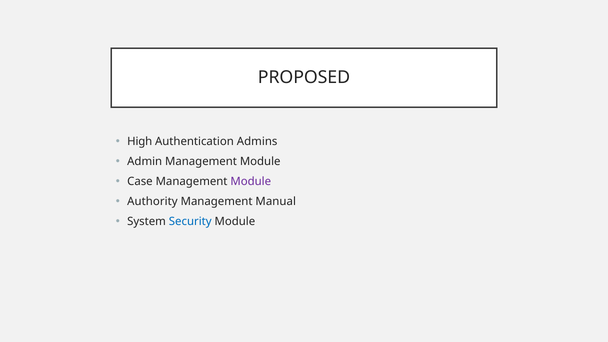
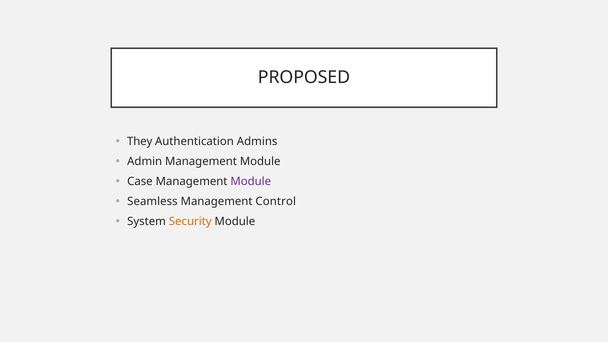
High: High -> They
Authority: Authority -> Seamless
Manual: Manual -> Control
Security colour: blue -> orange
